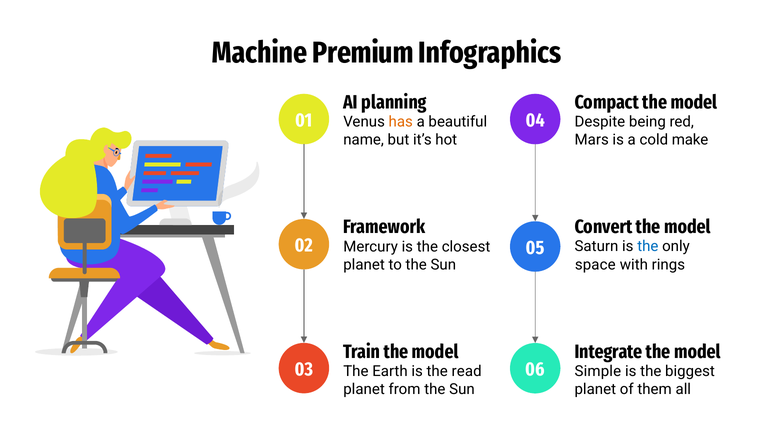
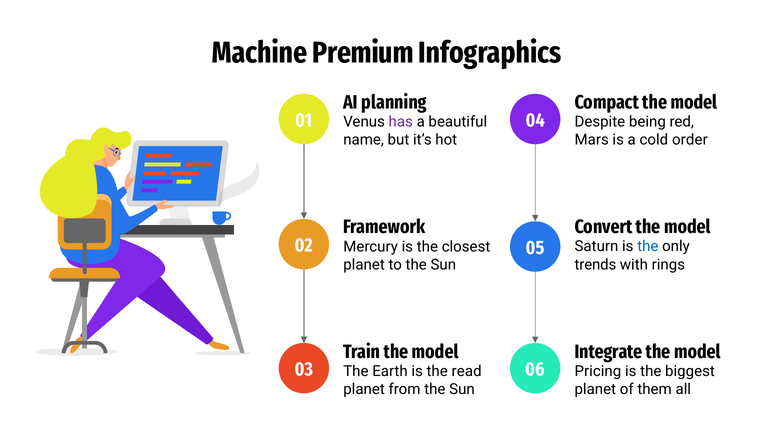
has colour: orange -> purple
make: make -> order
space: space -> trends
Simple: Simple -> Pricing
